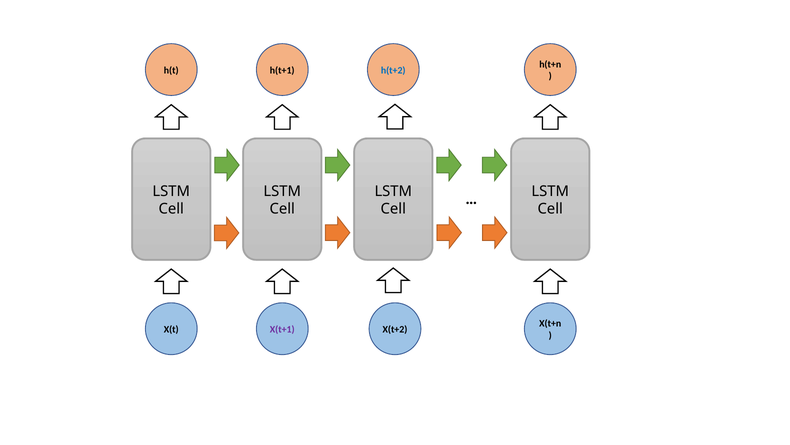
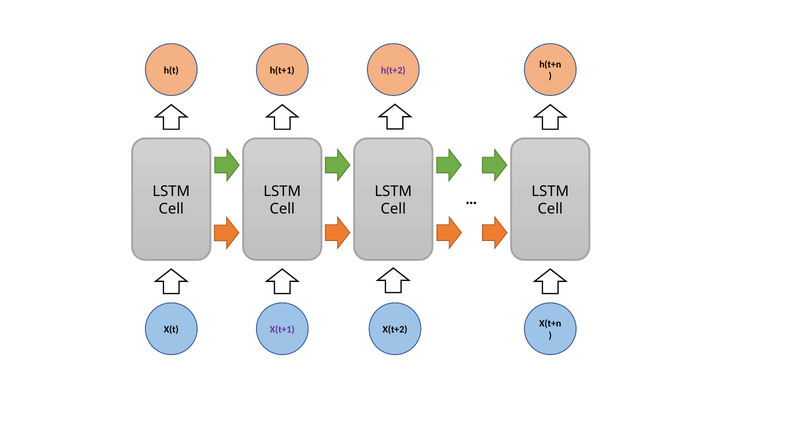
h(t+2 colour: blue -> purple
